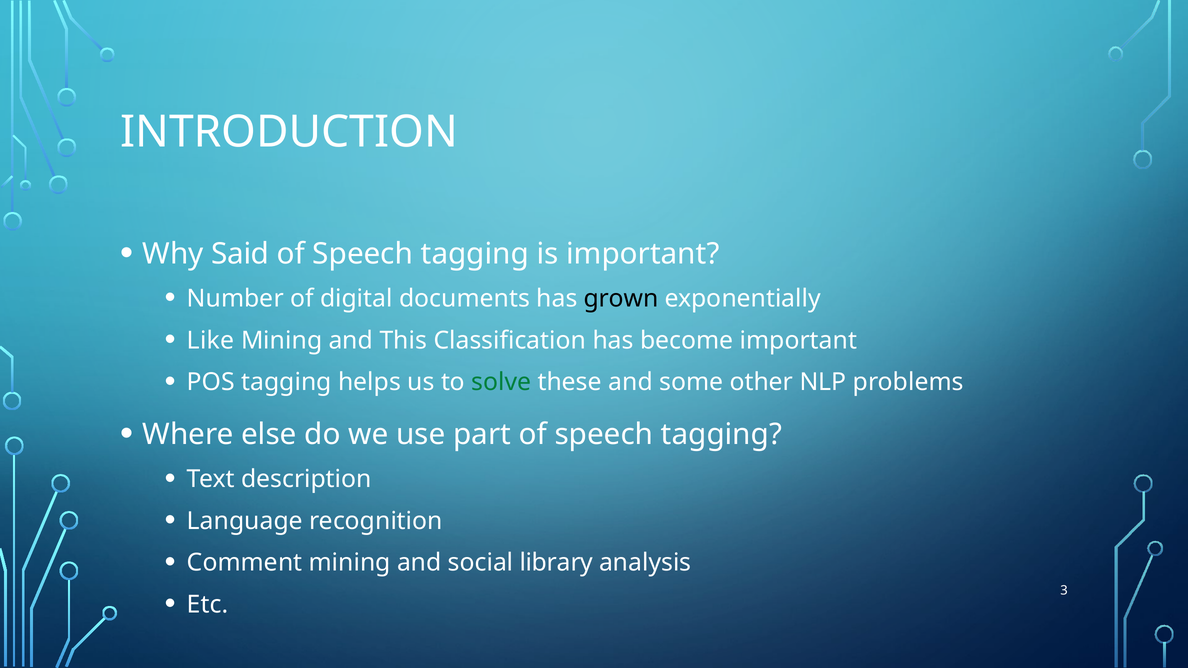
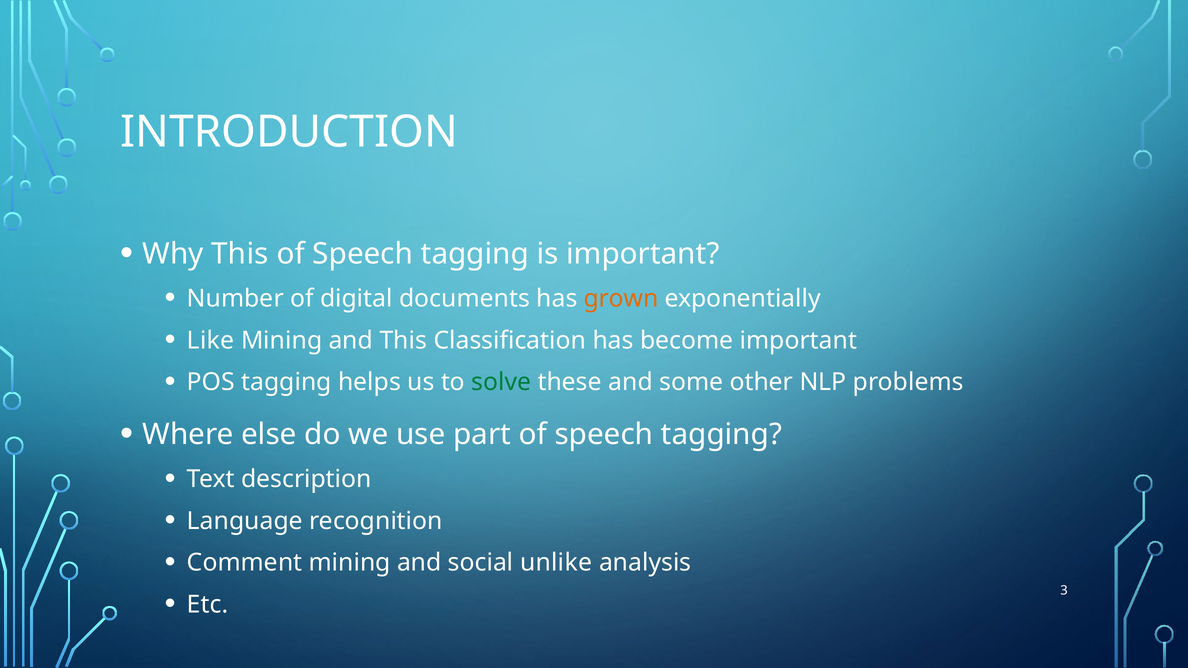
Why Said: Said -> This
grown colour: black -> orange
library: library -> unlike
